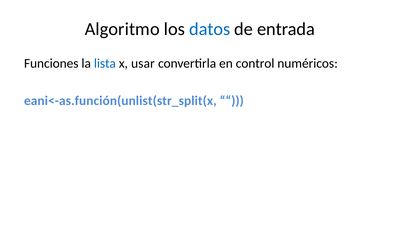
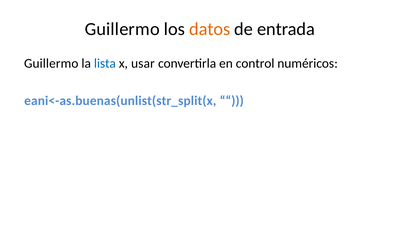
Algoritmo at (122, 29): Algoritmo -> Guillermo
datos colour: blue -> orange
Funciones at (51, 63): Funciones -> Guillermo
eani<-as.función(unlist(str_split(x: eani<-as.función(unlist(str_split(x -> eani<-as.buenas(unlist(str_split(x
